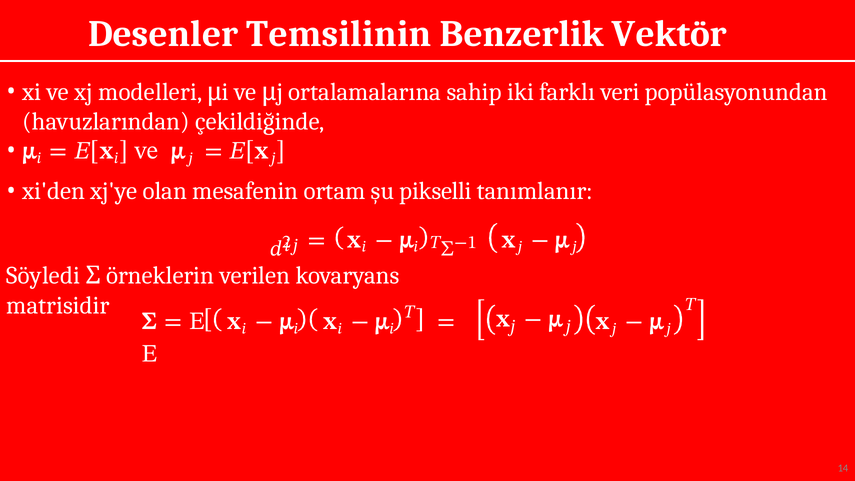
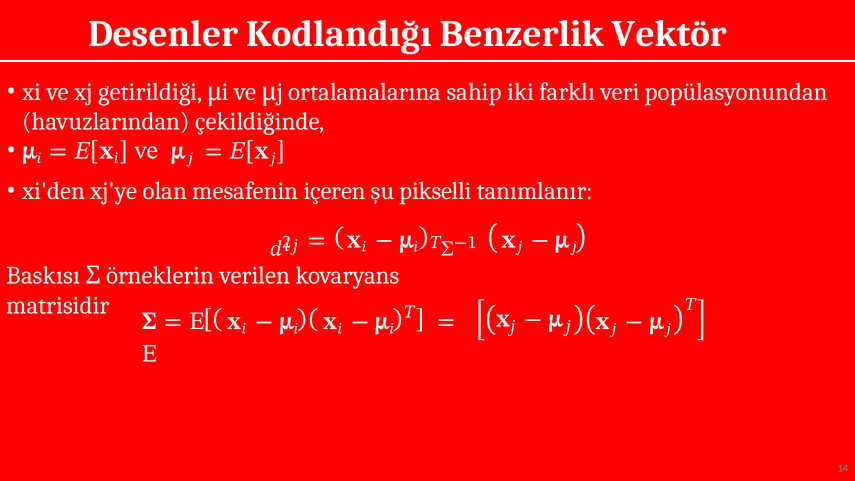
Temsilinin: Temsilinin -> Kodlandığı
modelleri: modelleri -> getirildiği
ortam: ortam -> içeren
Söyledi: Söyledi -> Baskısı
